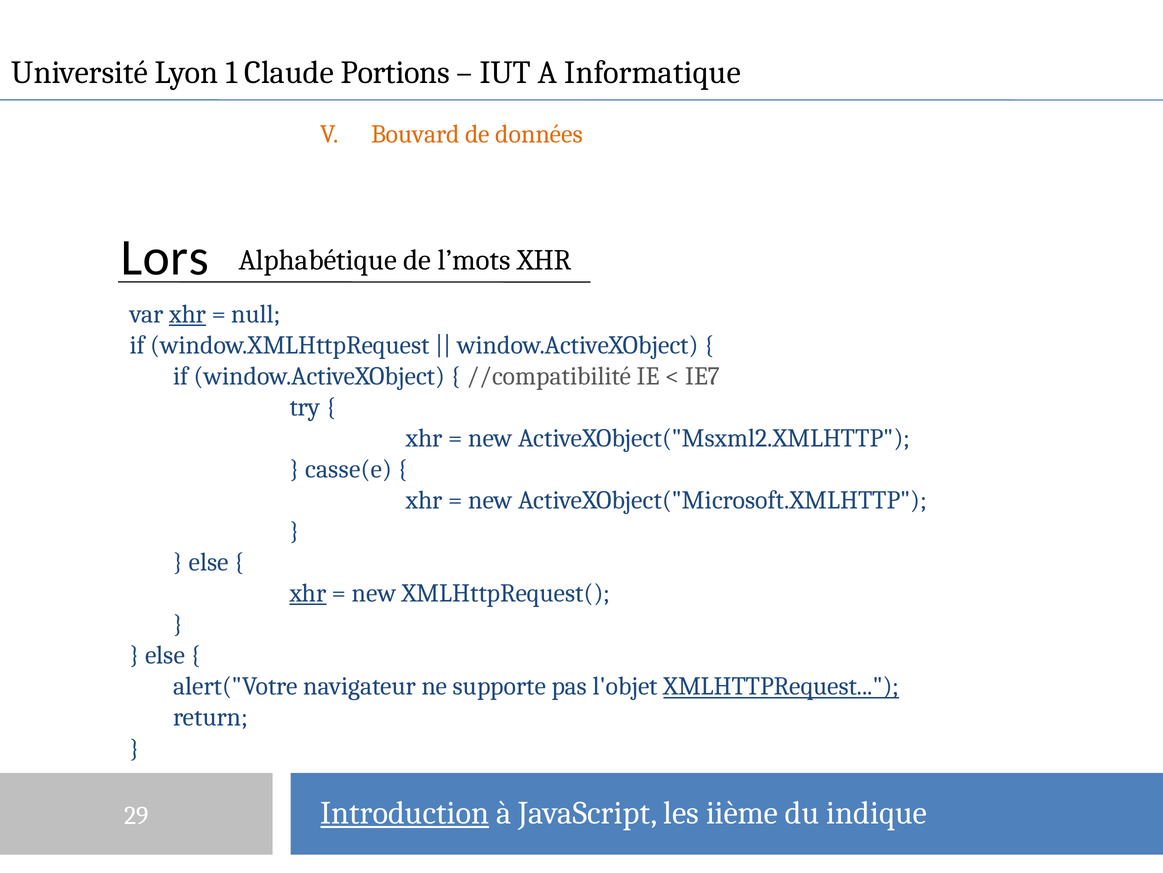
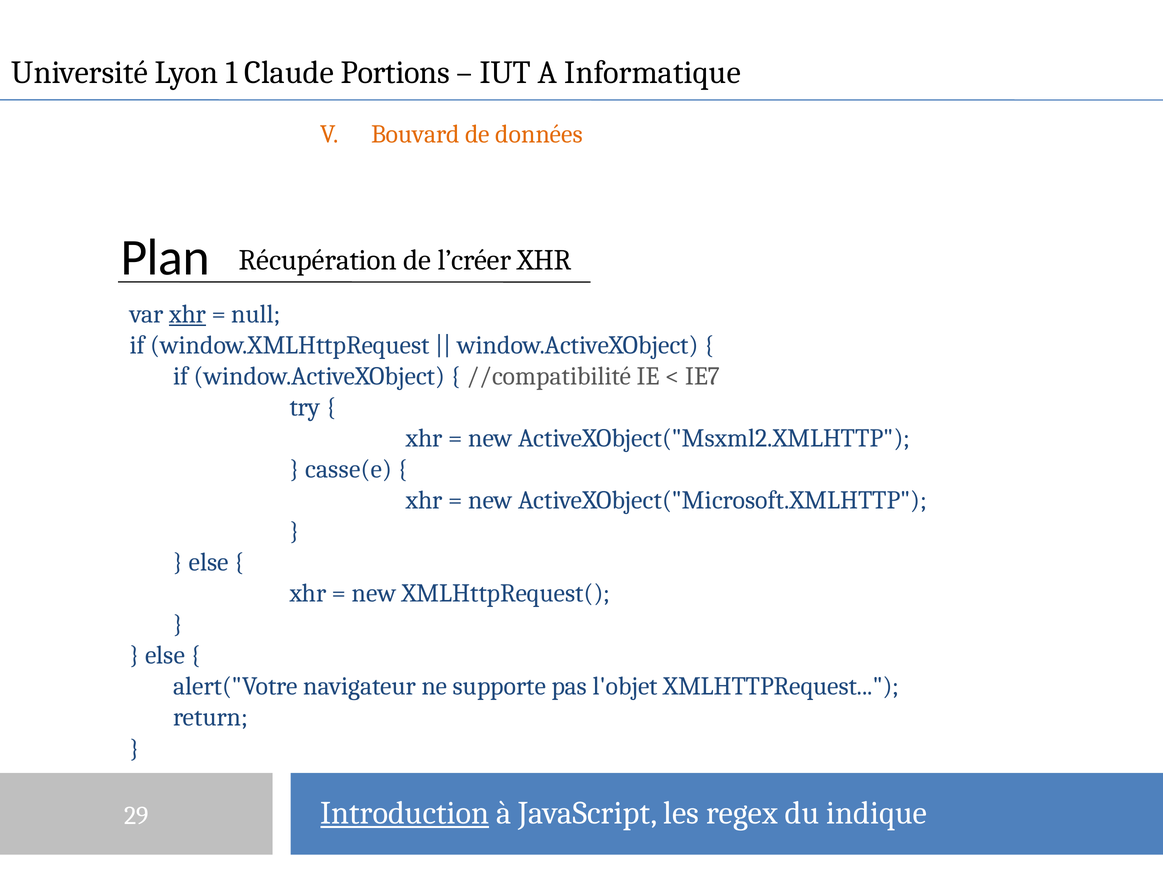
Lors: Lors -> Plan
Alphabétique: Alphabétique -> Récupération
l’mots: l’mots -> l’créer
xhr at (308, 593) underline: present -> none
XMLHTTPRequest underline: present -> none
iième: iième -> regex
